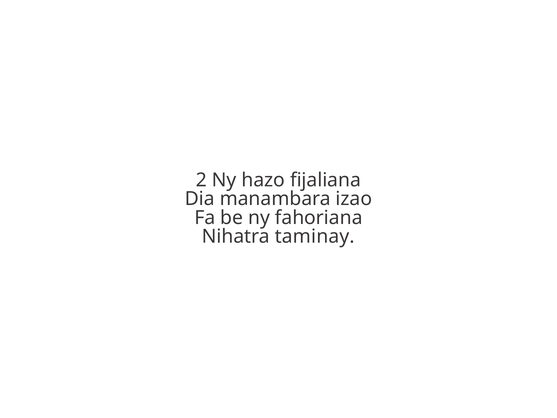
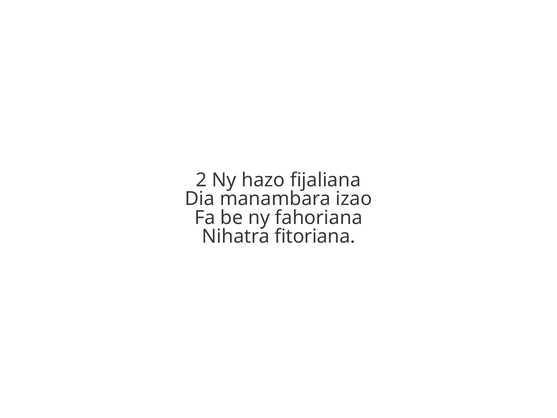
taminay: taminay -> fitoriana
